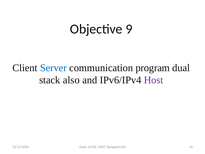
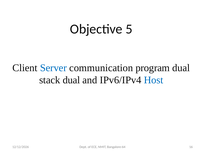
9: 9 -> 5
stack also: also -> dual
Host colour: purple -> blue
